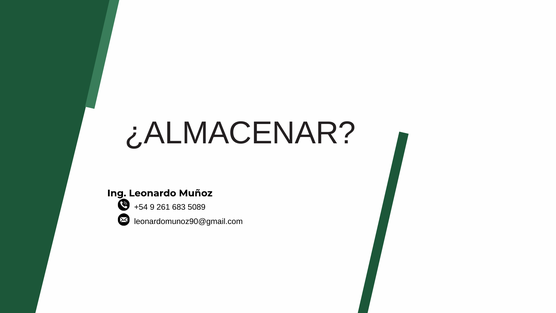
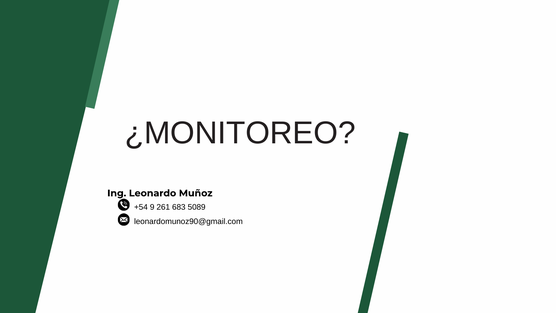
¿ALMACENAR: ¿ALMACENAR -> ¿MONITOREO
